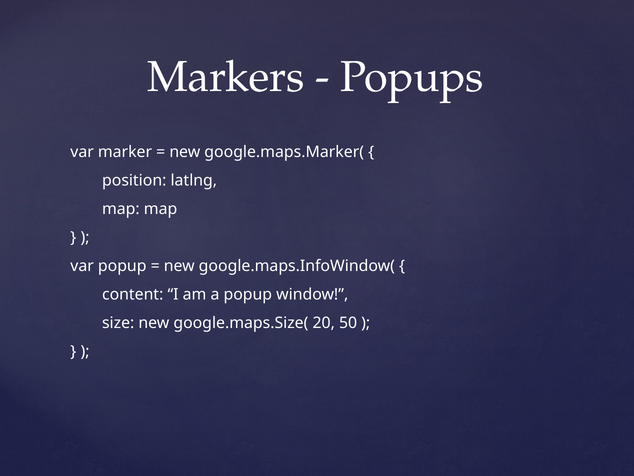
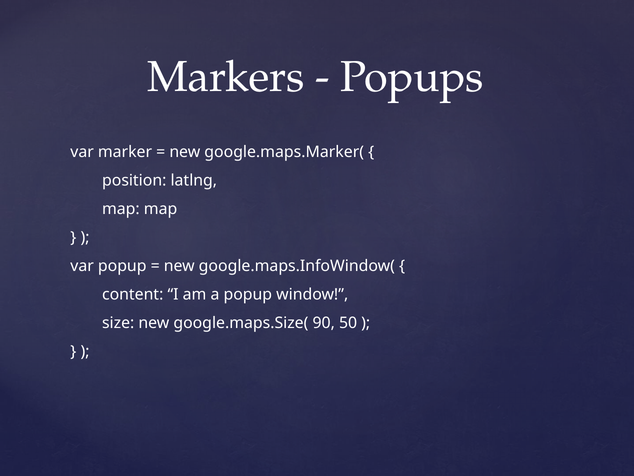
20: 20 -> 90
